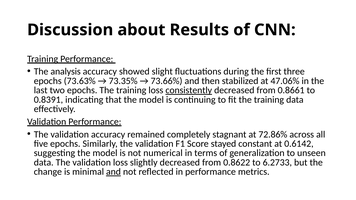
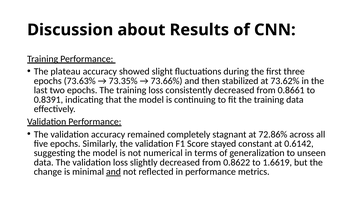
analysis: analysis -> plateau
47.06%: 47.06% -> 73.62%
consistently underline: present -> none
6.2733: 6.2733 -> 1.6619
